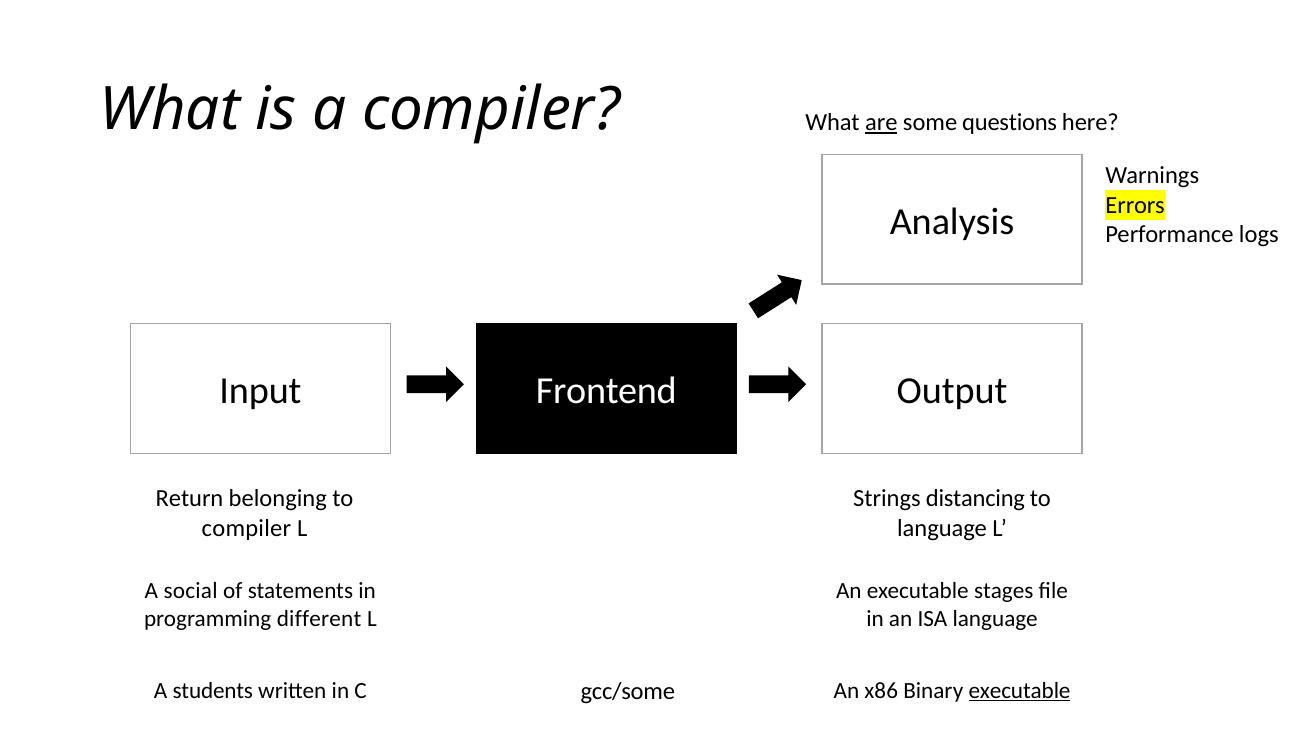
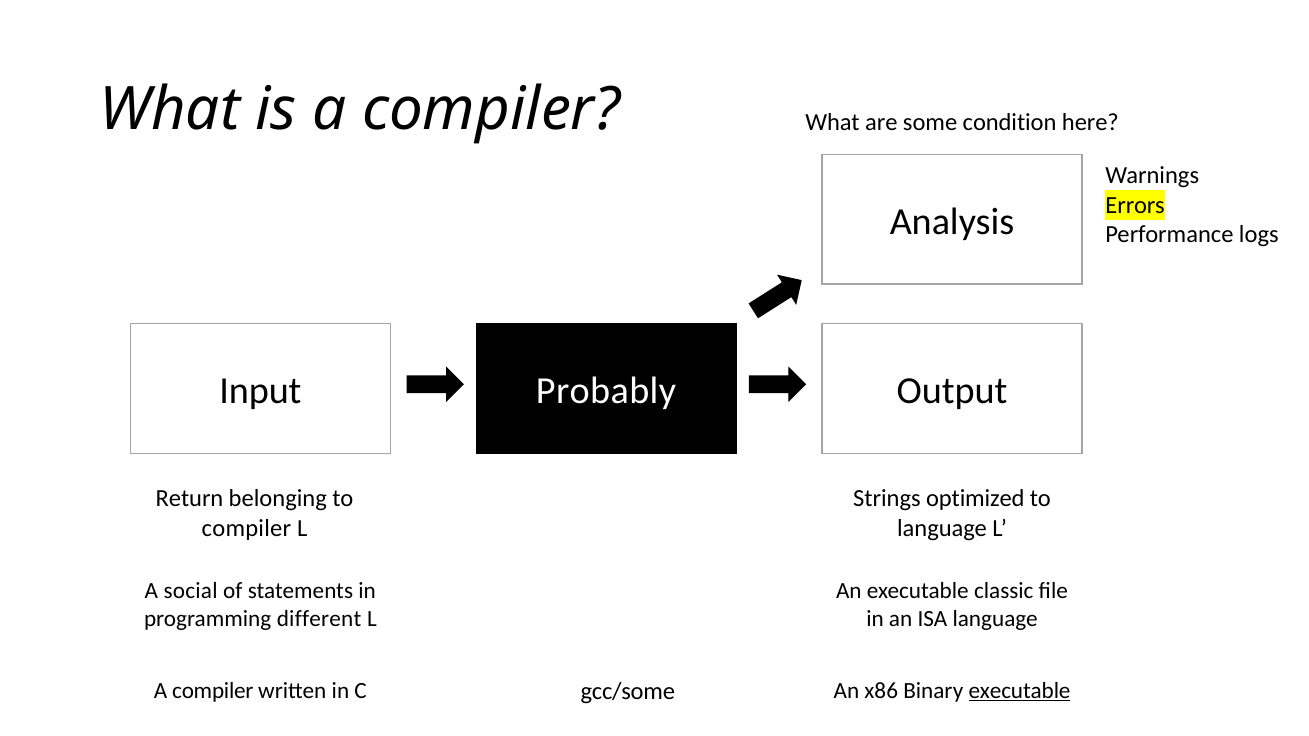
are underline: present -> none
questions: questions -> condition
Frontend: Frontend -> Probably
distancing: distancing -> optimized
stages: stages -> classic
students at (213, 691): students -> compiler
